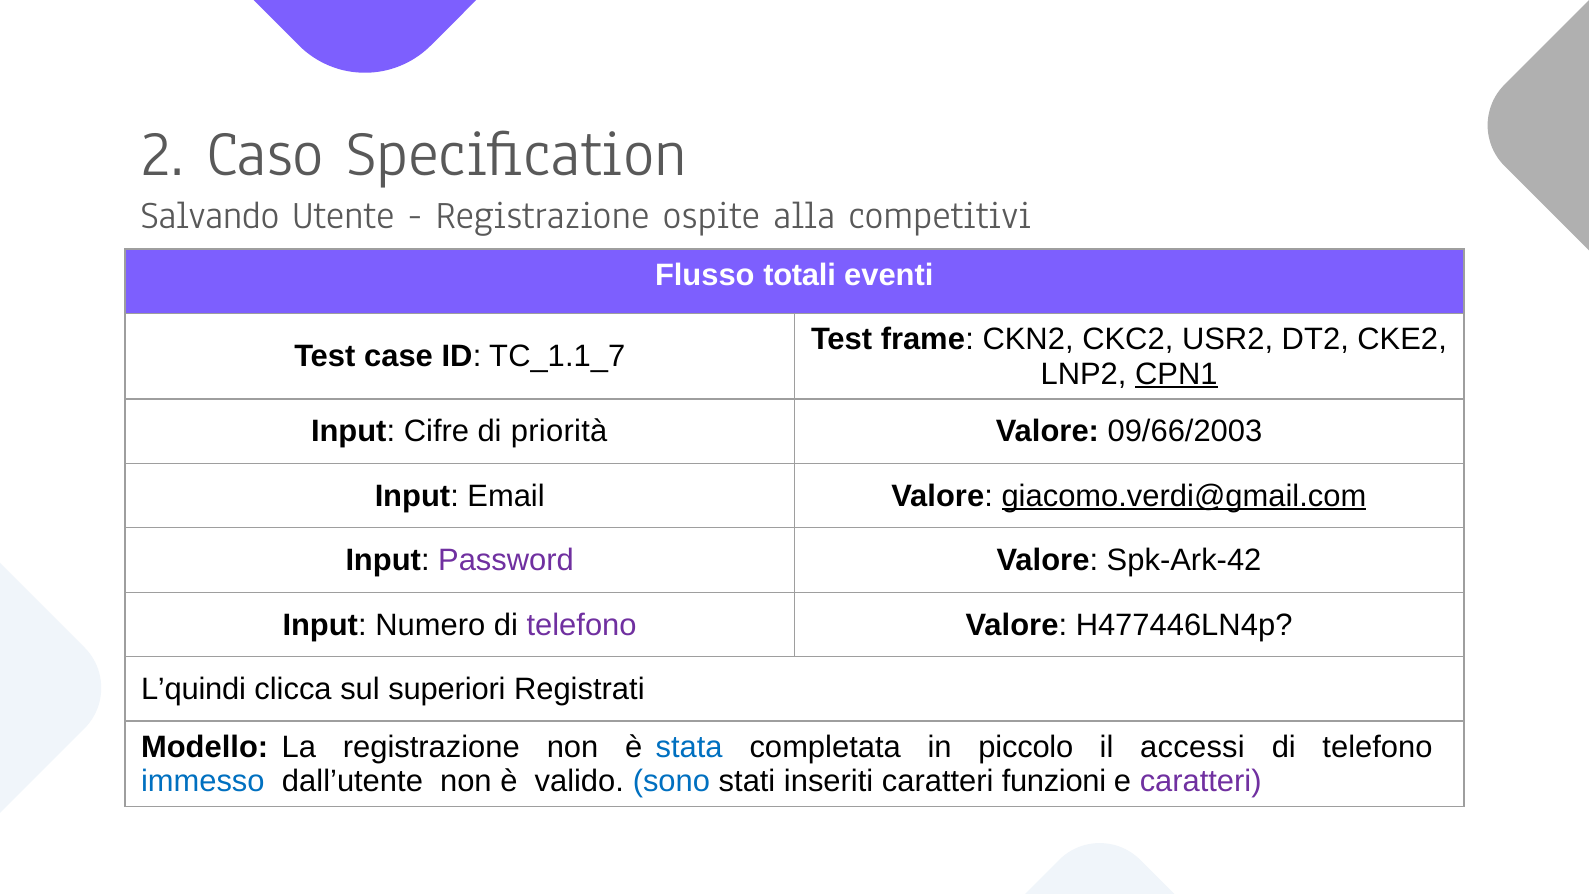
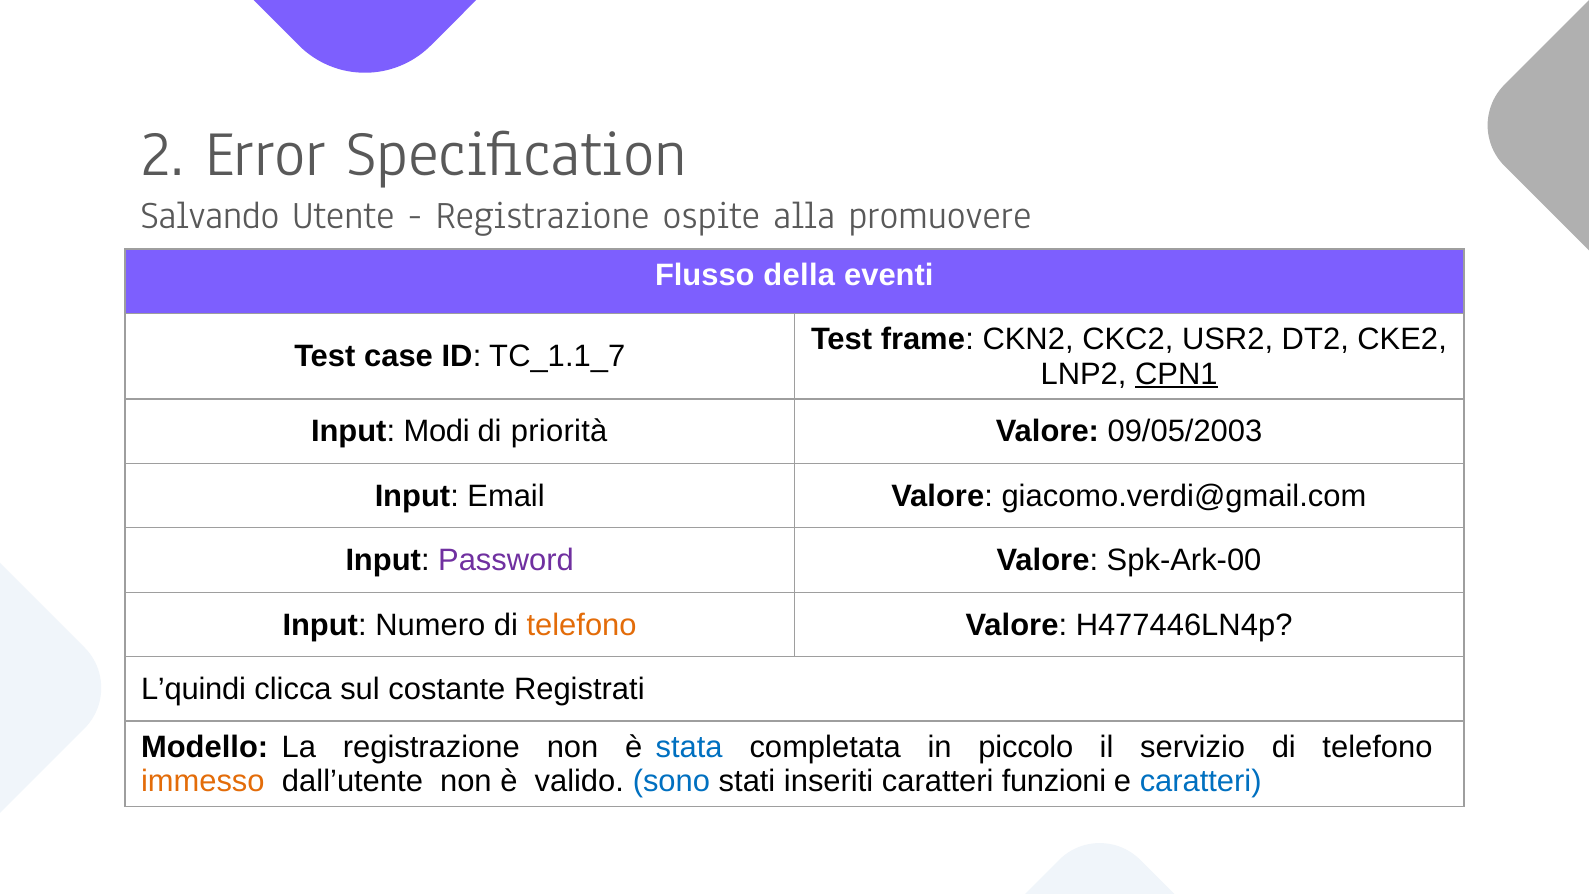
Caso: Caso -> Error
competitivi: competitivi -> promuovere
totali: totali -> della
Cifre: Cifre -> Modi
09/66/2003: 09/66/2003 -> 09/05/2003
giacomo.verdi@gmail.com underline: present -> none
Spk-Ark-42: Spk-Ark-42 -> Spk-Ark-00
telefono at (582, 625) colour: purple -> orange
superiori: superiori -> costante
accessi: accessi -> servizio
immesso colour: blue -> orange
caratteri at (1201, 782) colour: purple -> blue
